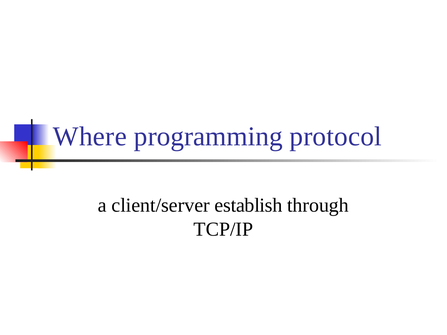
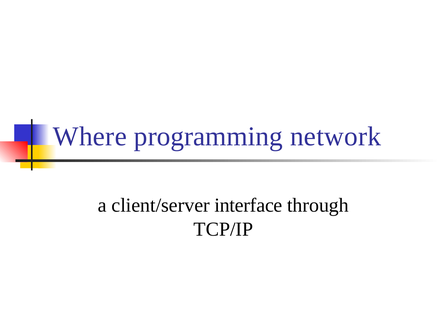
protocol: protocol -> network
establish: establish -> interface
